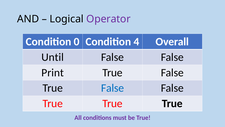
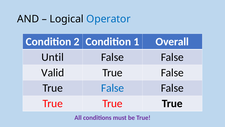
Operator colour: purple -> blue
0: 0 -> 2
4: 4 -> 1
Print: Print -> Valid
